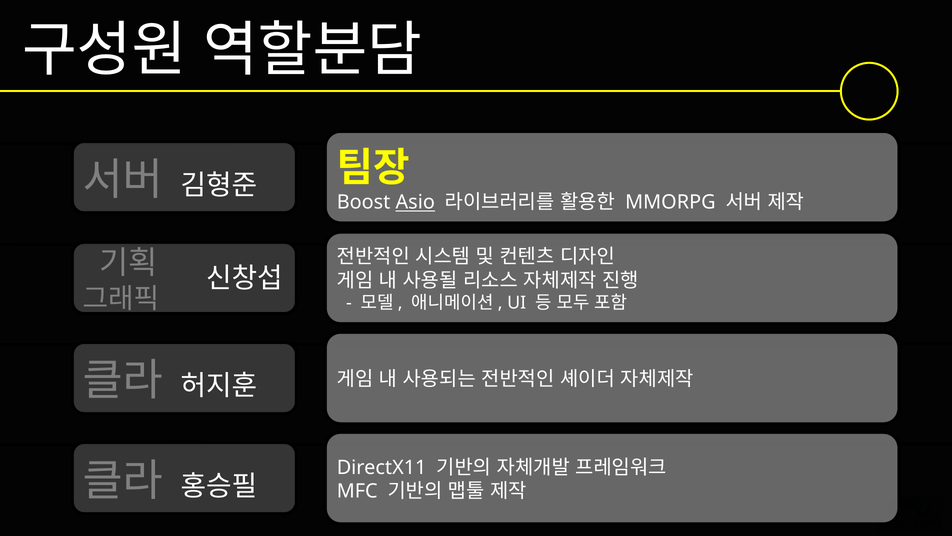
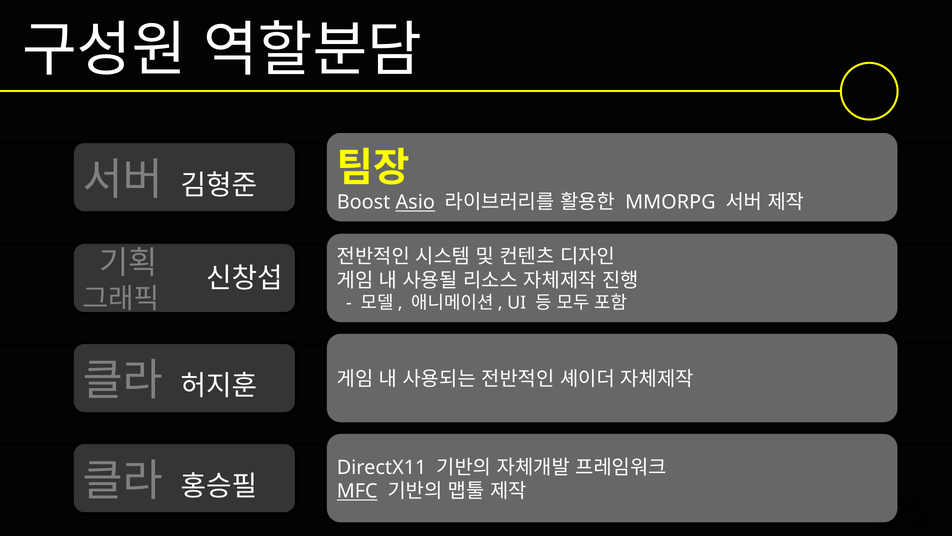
MFC underline: none -> present
